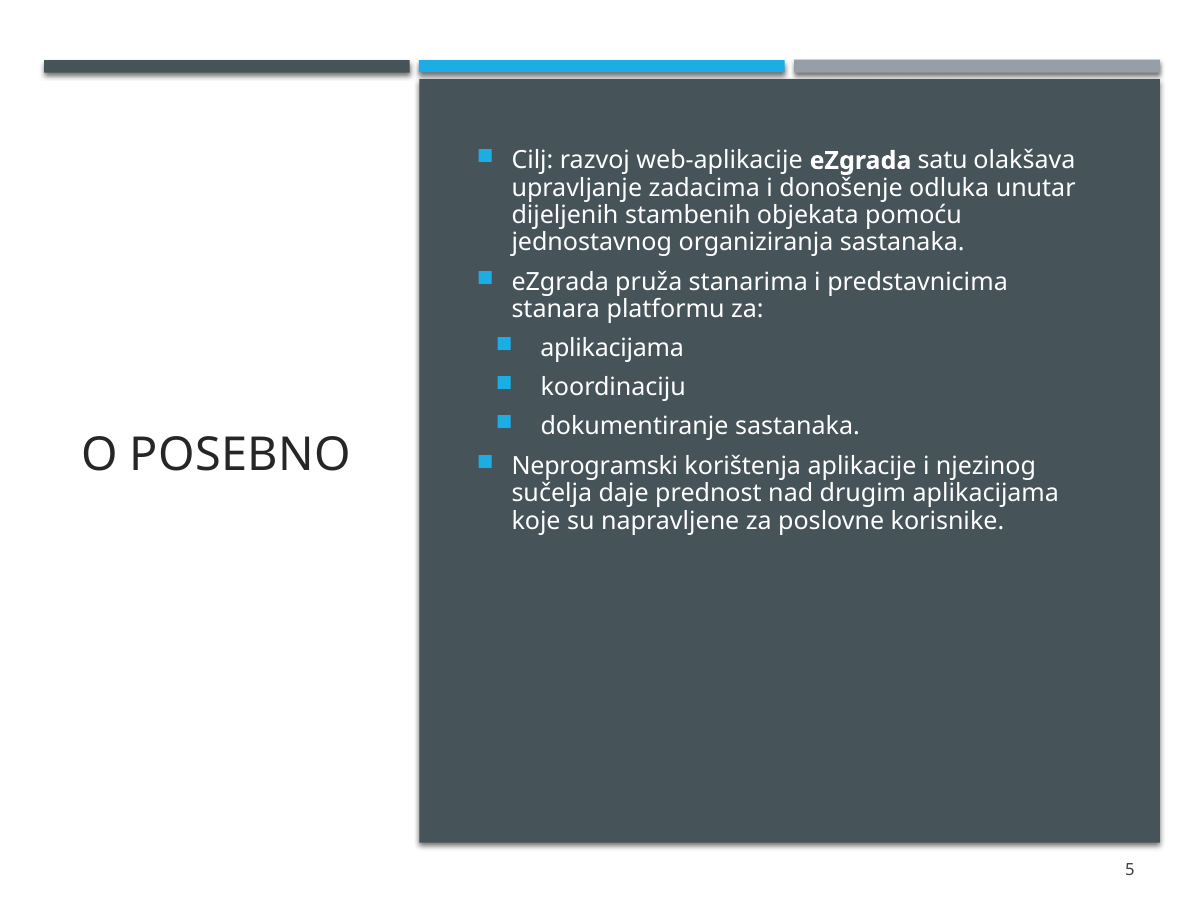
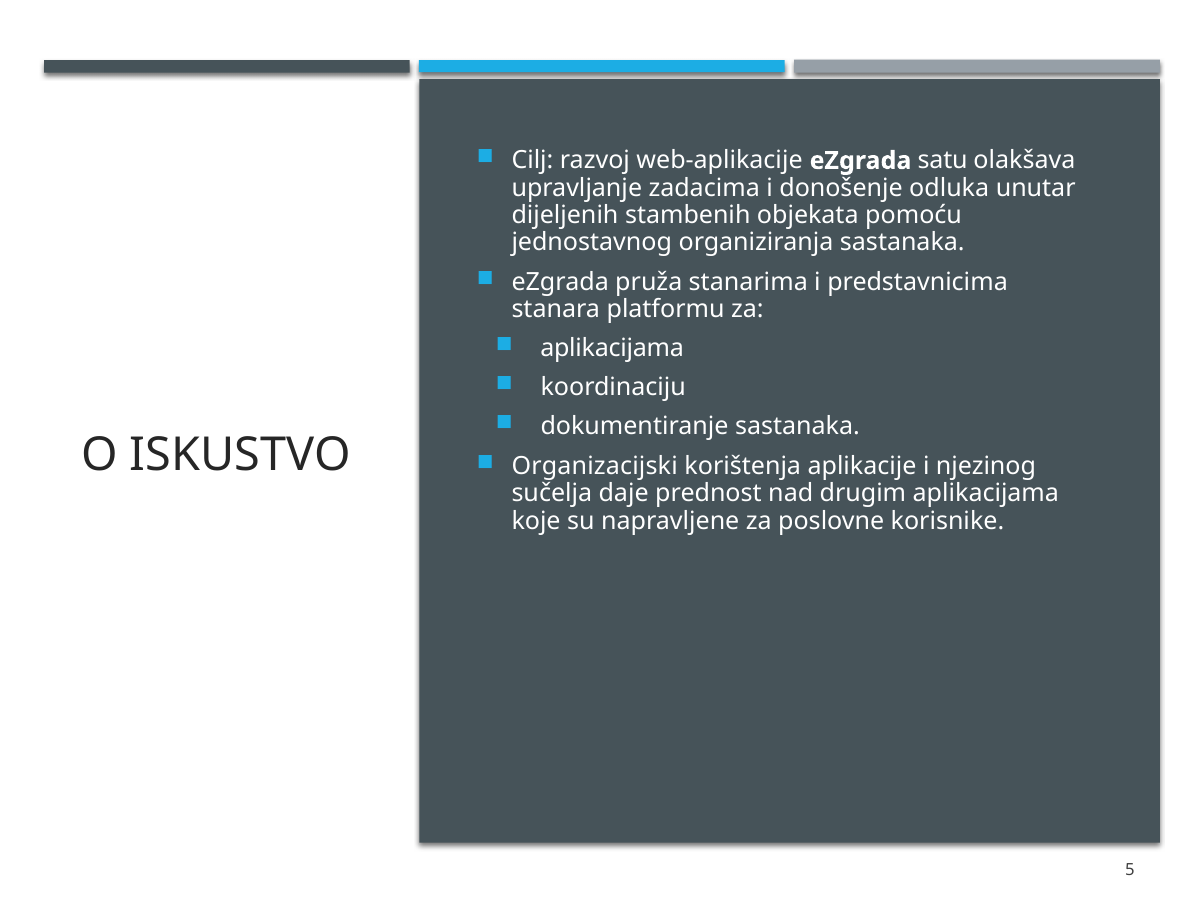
POSEBNO: POSEBNO -> ISKUSTVO
Neprogramski: Neprogramski -> Organizacijski
